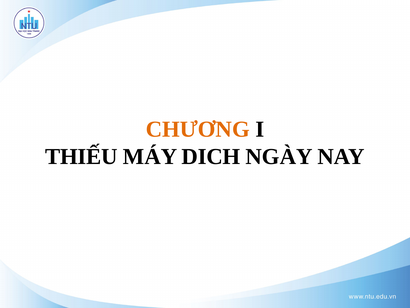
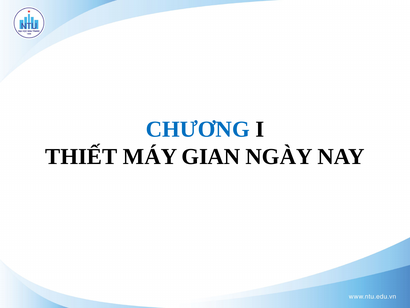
CHƯƠNG colour: orange -> blue
THIẾU: THIẾU -> THIẾT
DICH: DICH -> GIAN
